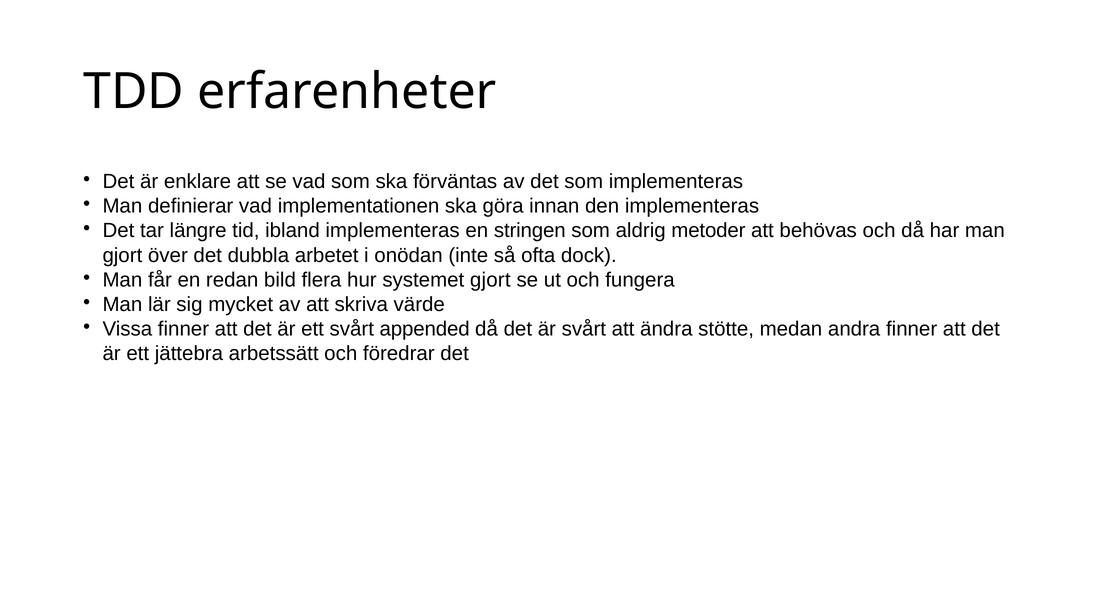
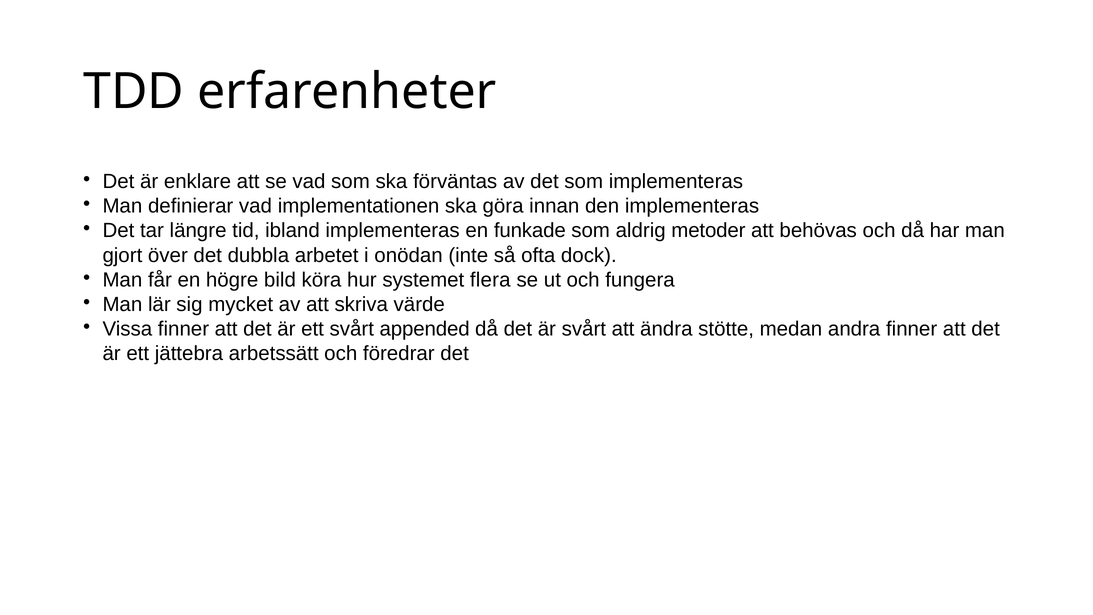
stringen: stringen -> funkade
redan: redan -> högre
flera: flera -> köra
systemet gjort: gjort -> flera
